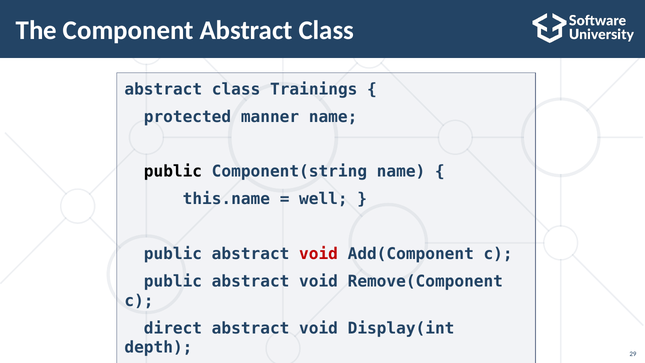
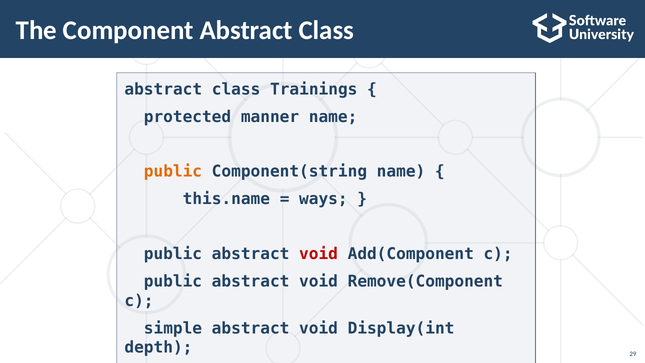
public at (173, 172) colour: black -> orange
well: well -> ways
direct: direct -> simple
